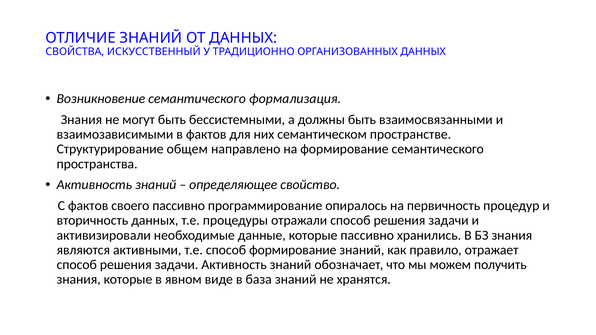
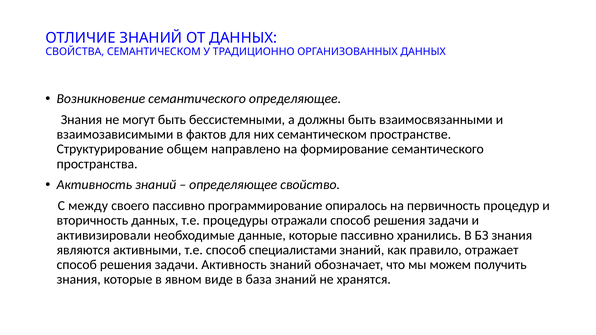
СВОЙСТВА ИСКУССТВЕННЫЙ: ИСКУССТВЕННЫЙ -> СЕМАНТИЧЕСКОМ
семантического формализация: формализация -> определяющее
С фактов: фактов -> между
способ формирование: формирование -> специалистами
